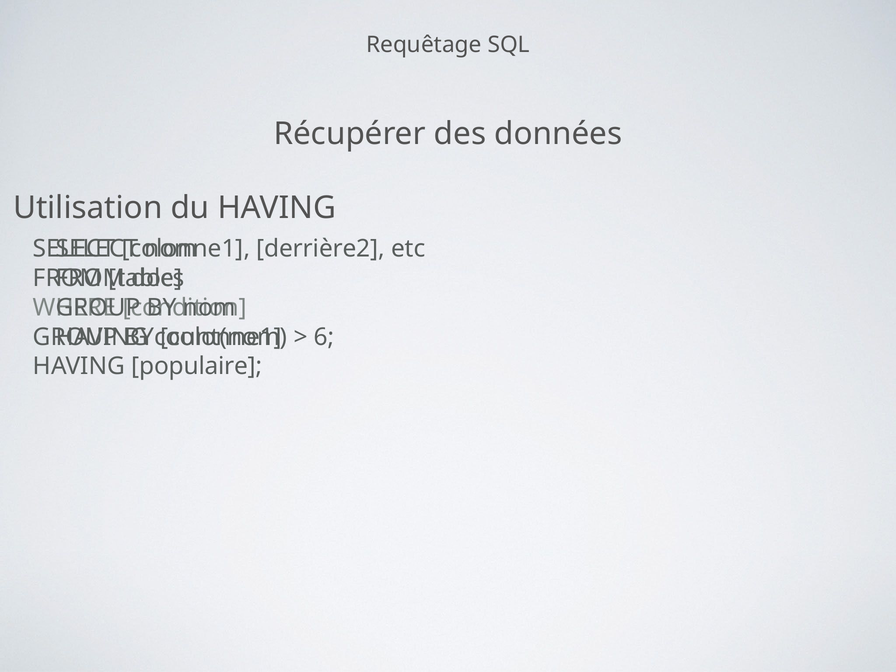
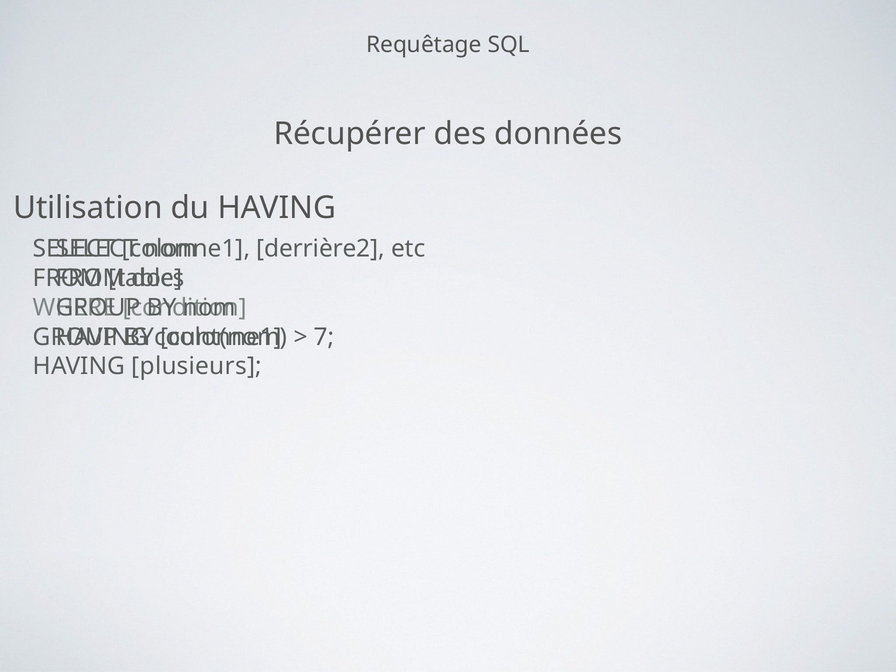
6: 6 -> 7
populaire: populaire -> plusieurs
